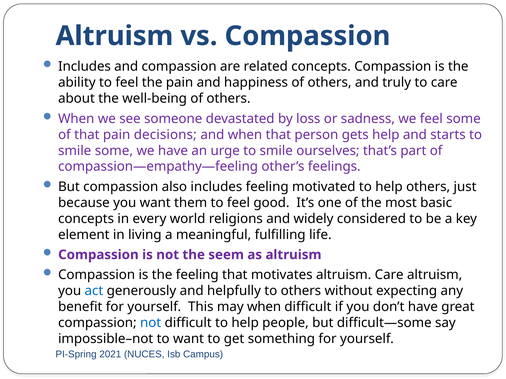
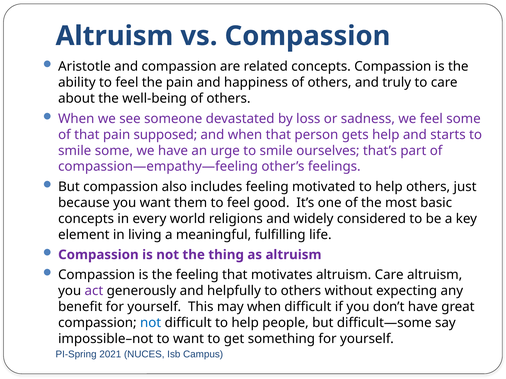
Includes at (85, 67): Includes -> Aristotle
decisions: decisions -> supposed
seem: seem -> thing
act colour: blue -> purple
